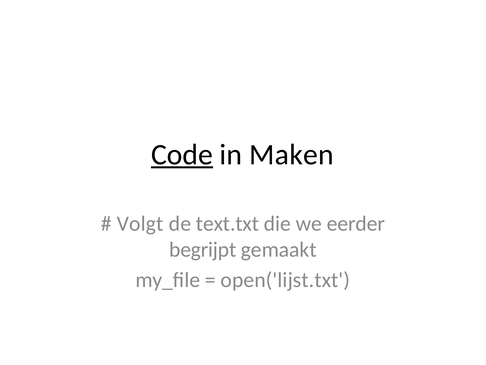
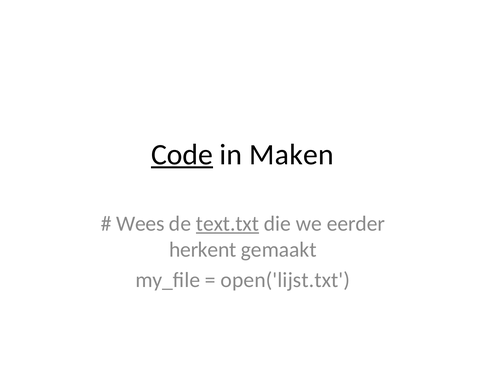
Volgt: Volgt -> Wees
text.txt underline: none -> present
begrijpt: begrijpt -> herkent
